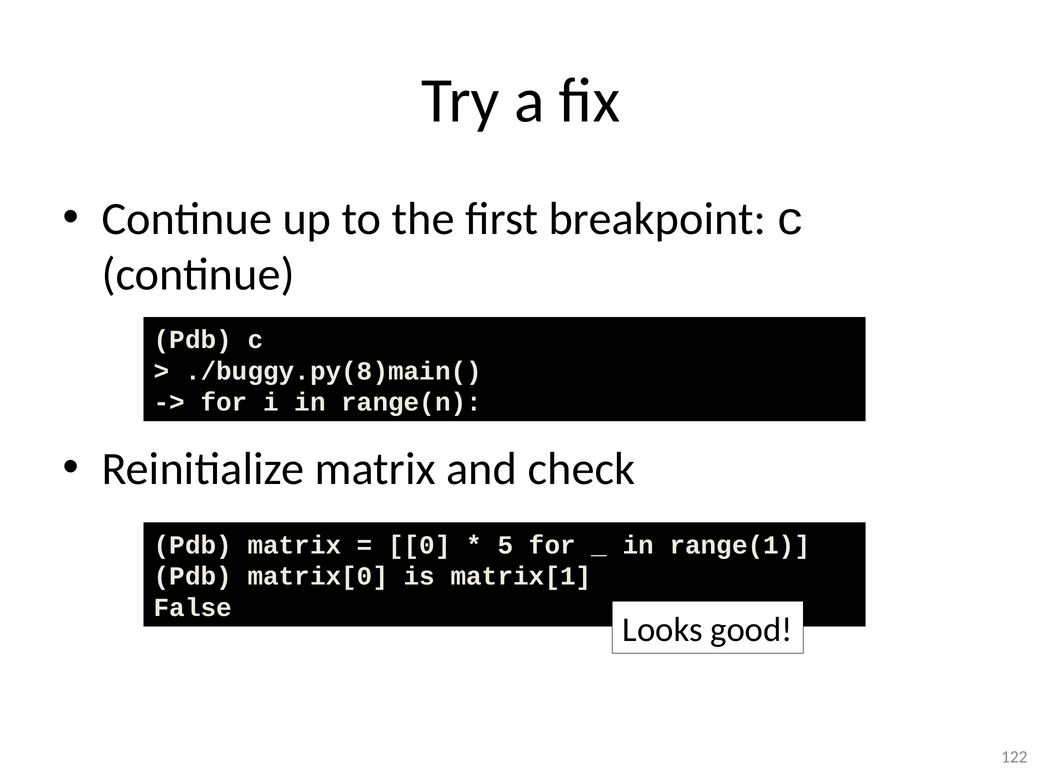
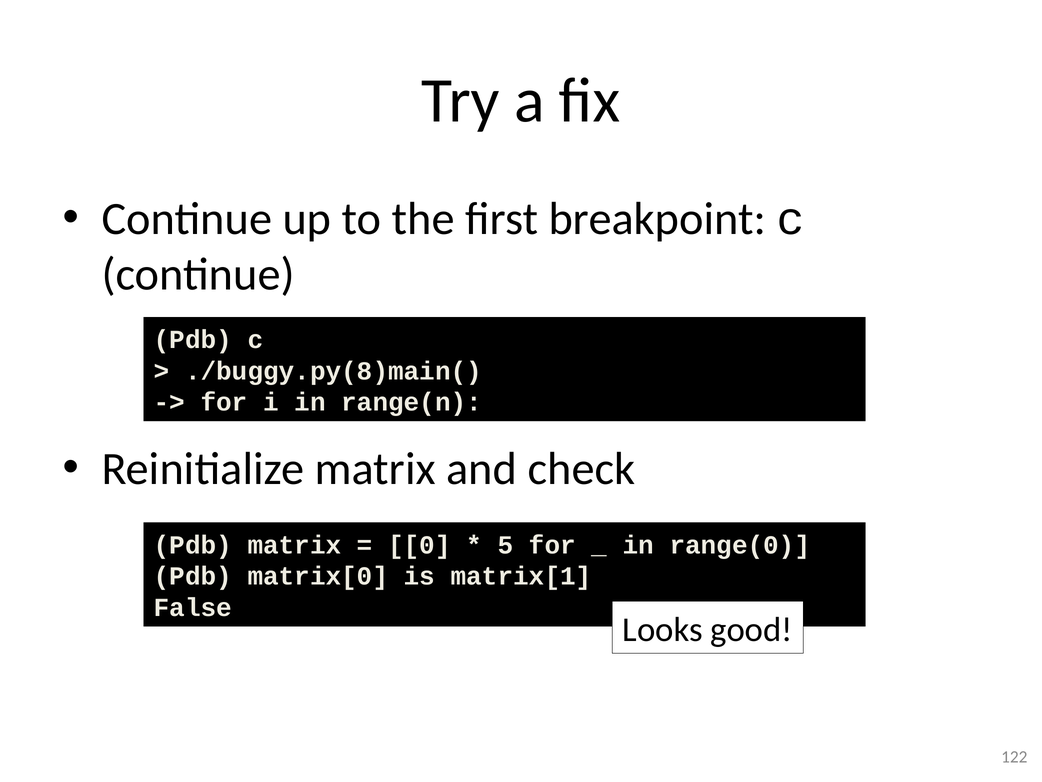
range(1: range(1 -> range(0
